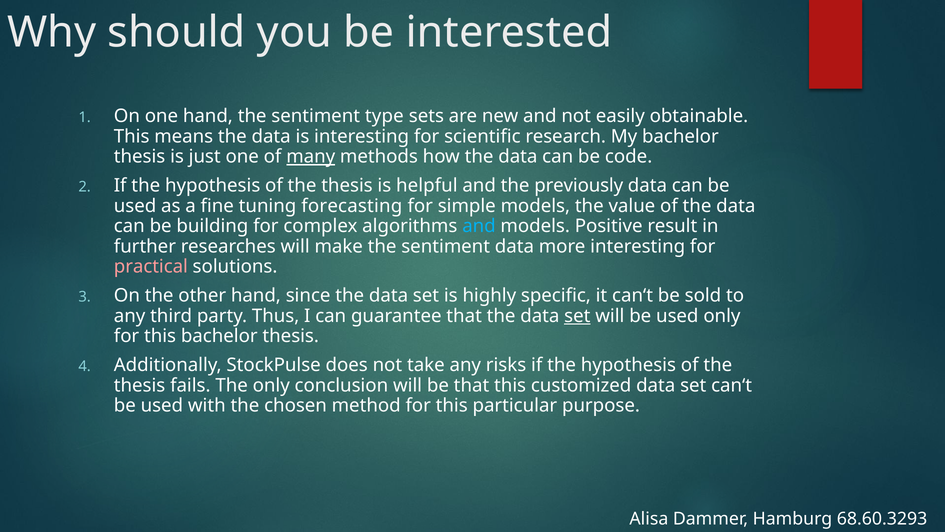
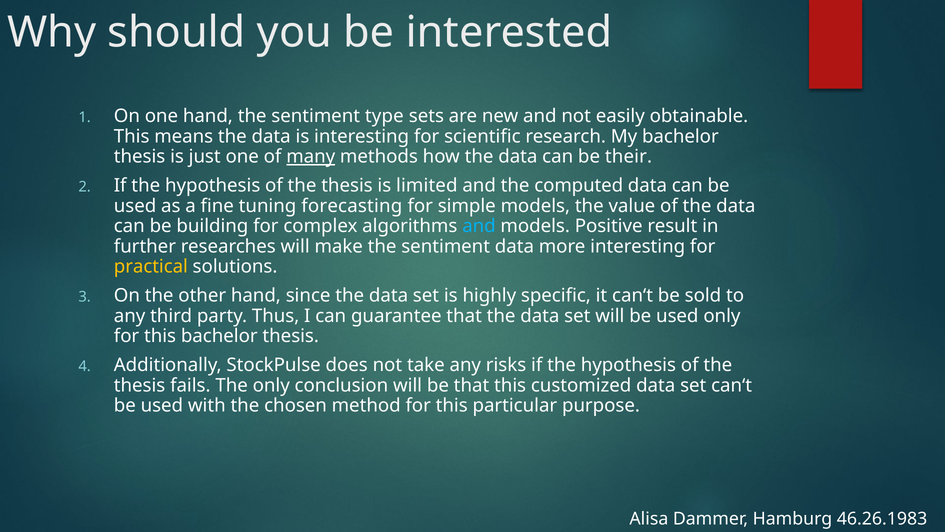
code: code -> their
helpful: helpful -> limited
previously: previously -> computed
practical colour: pink -> yellow
set at (577, 316) underline: present -> none
68.60.3293: 68.60.3293 -> 46.26.1983
